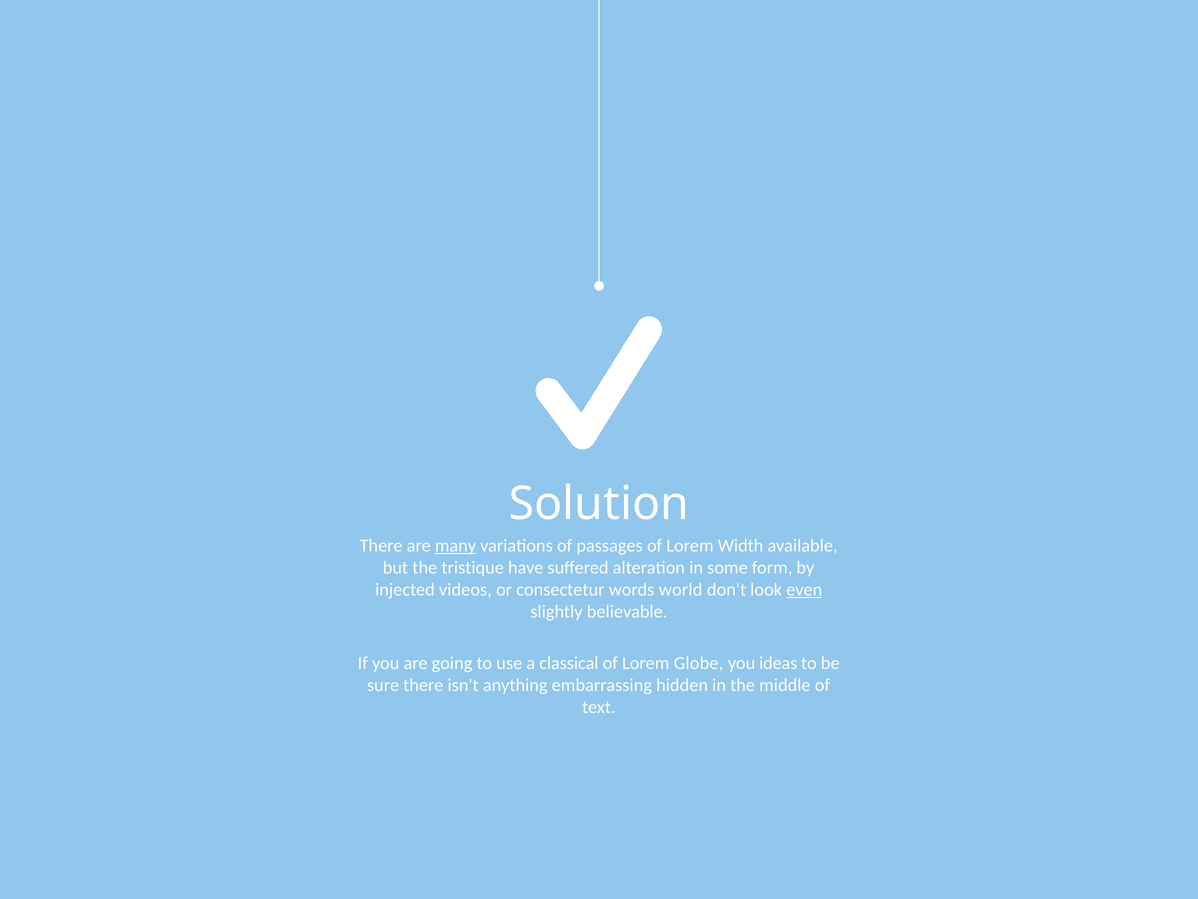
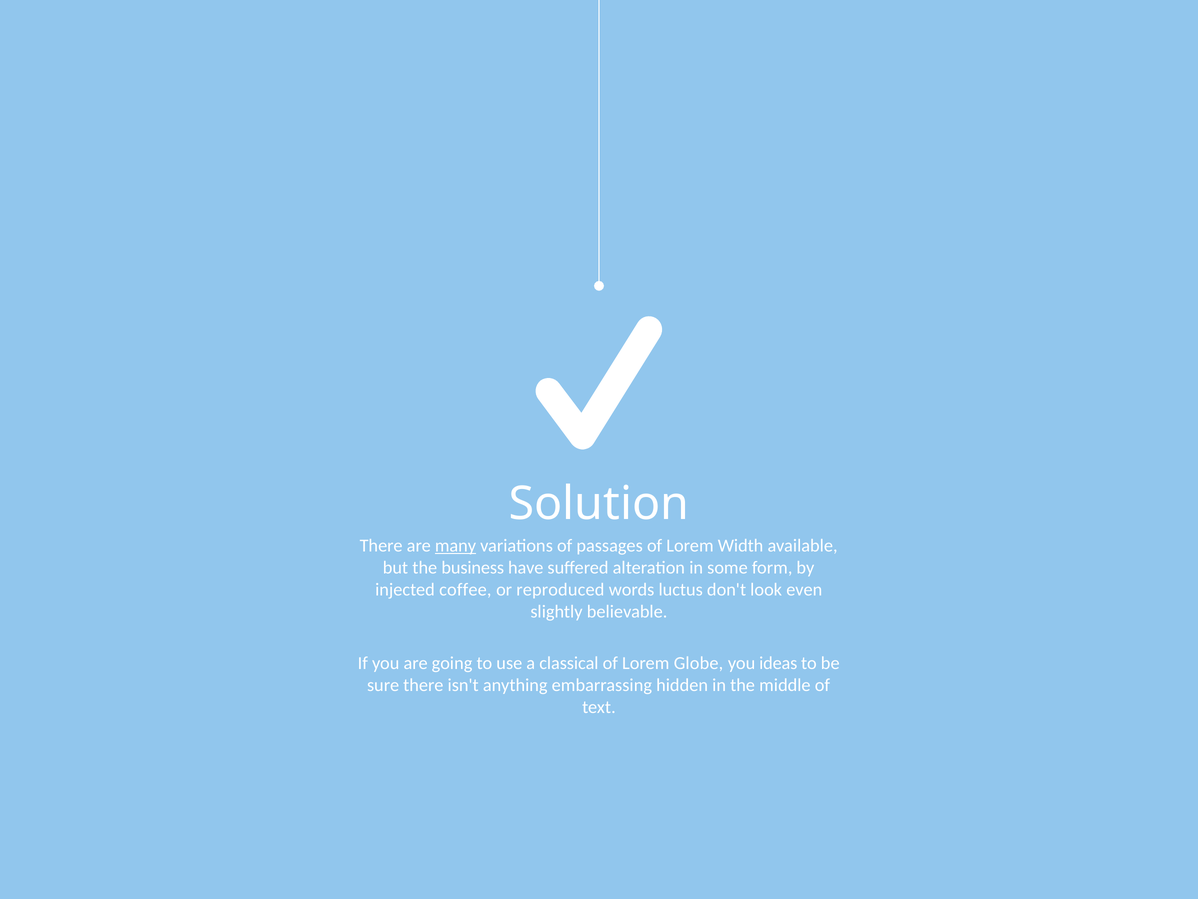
tristique: tristique -> business
videos: videos -> coffee
consectetur: consectetur -> reproduced
world: world -> luctus
even underline: present -> none
